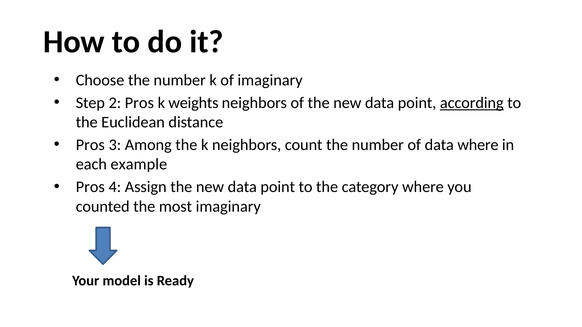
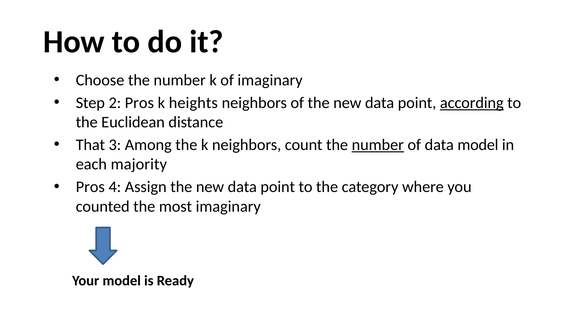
weights: weights -> heights
Pros at (90, 145): Pros -> That
number at (378, 145) underline: none -> present
data where: where -> model
example: example -> majority
